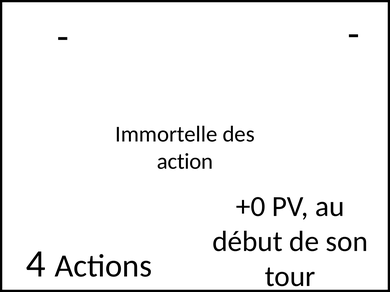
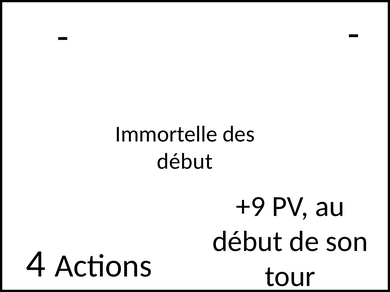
action at (185, 162): action -> début
+0: +0 -> +9
